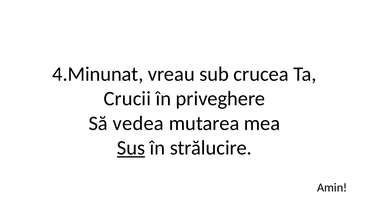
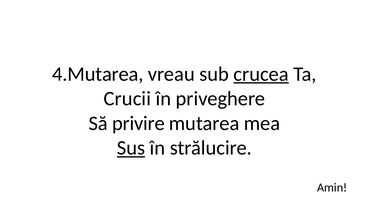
4.Minunat: 4.Minunat -> 4.Mutarea
crucea underline: none -> present
vedea: vedea -> privire
